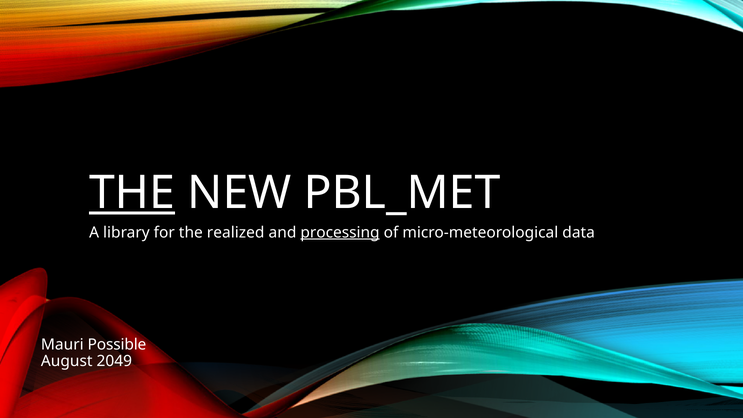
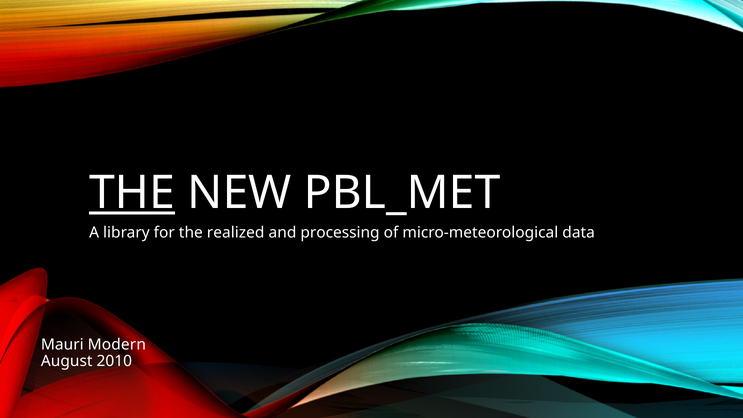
processing underline: present -> none
Possible: Possible -> Modern
2049: 2049 -> 2010
